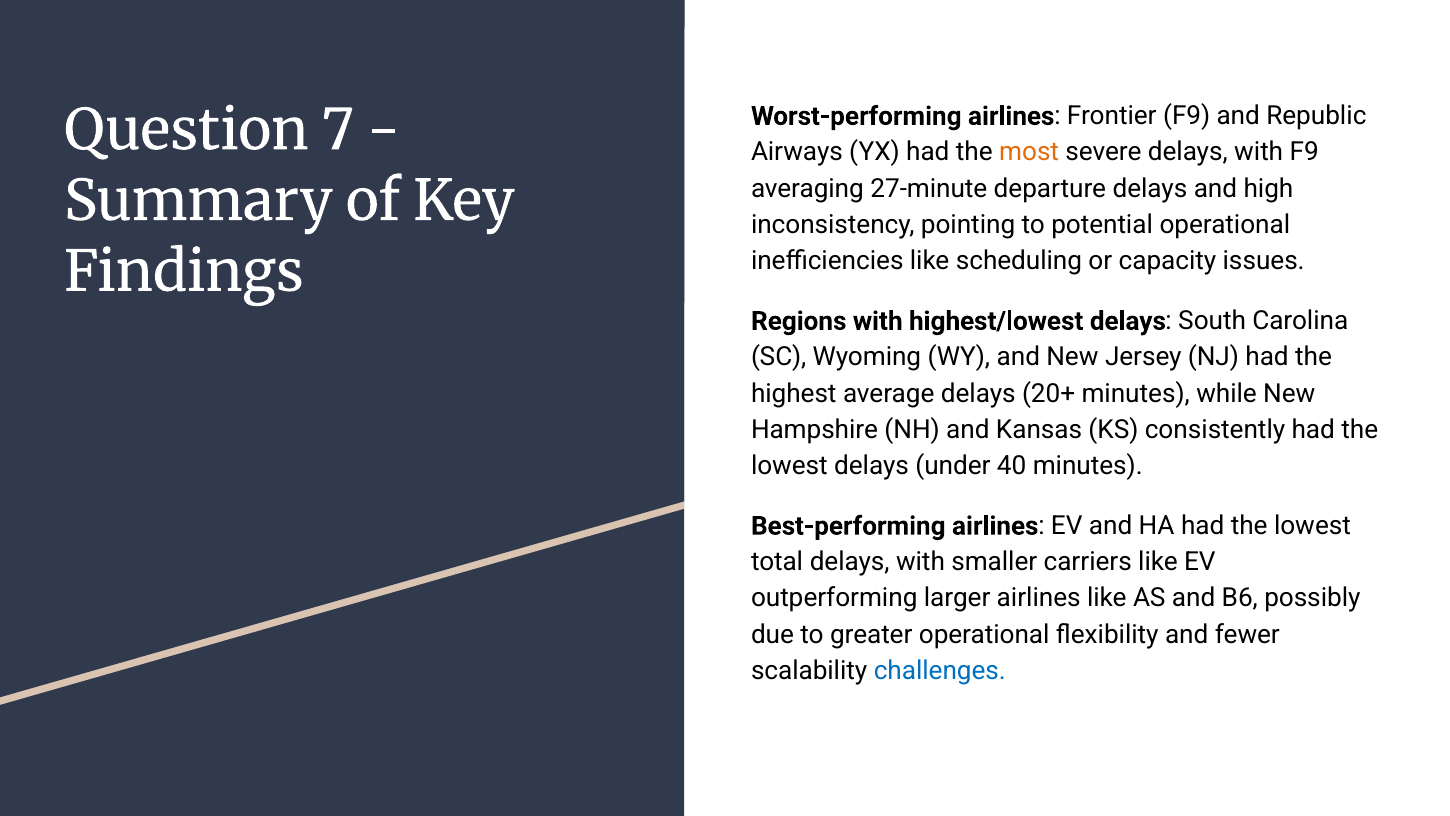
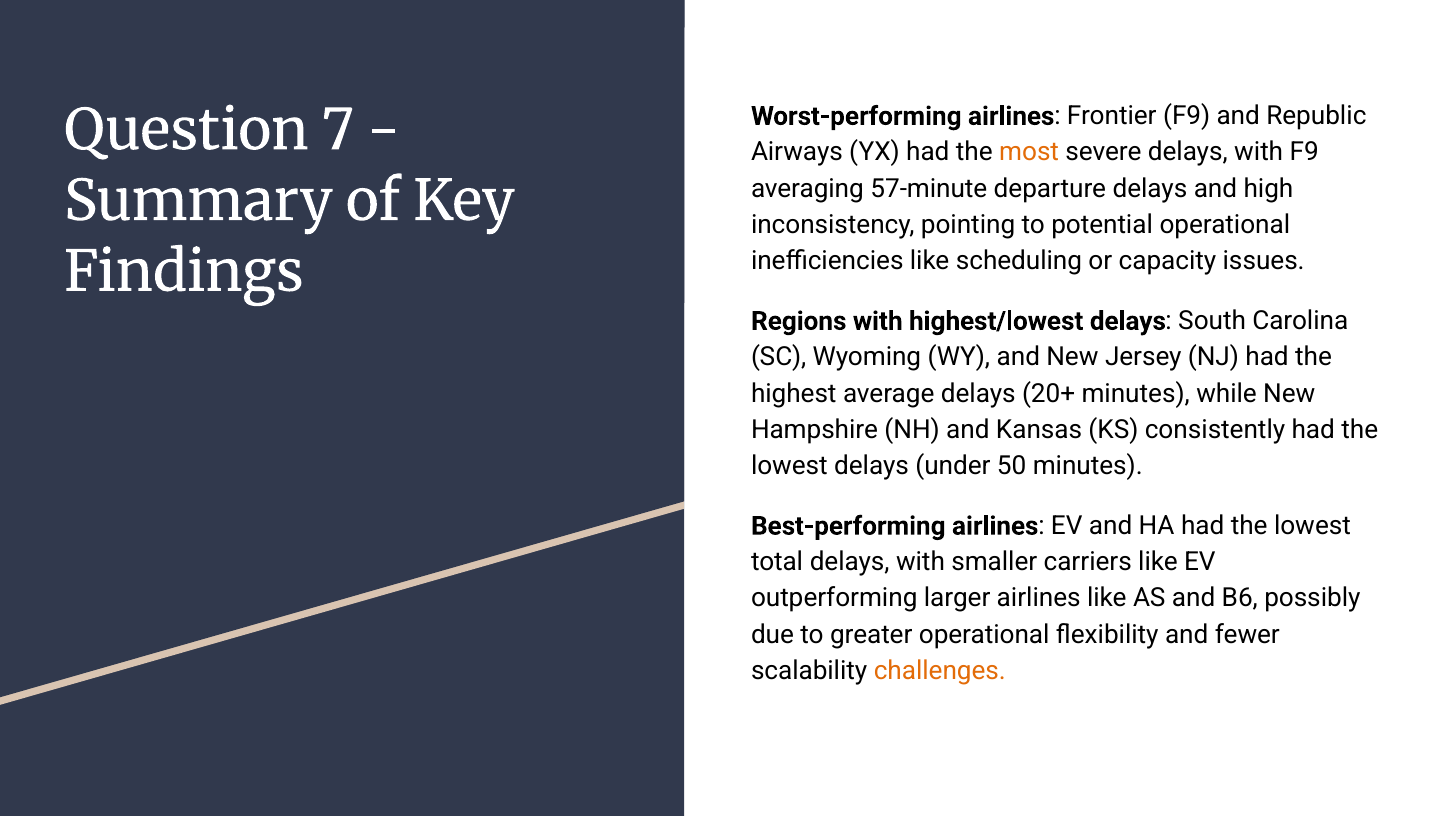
27-minute: 27-minute -> 57-minute
40: 40 -> 50
challenges colour: blue -> orange
